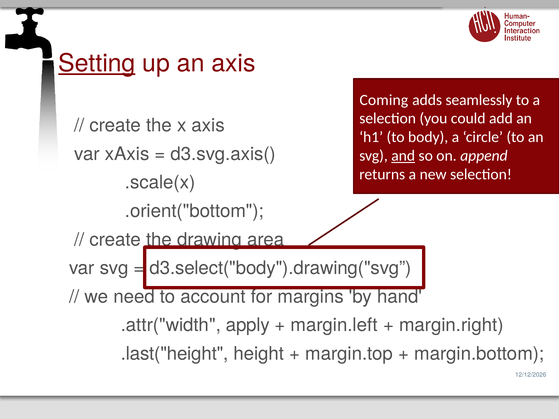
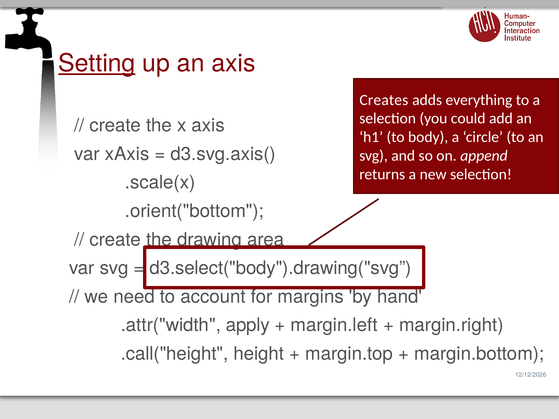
Coming: Coming -> Creates
seamlessly: seamlessly -> everything
and underline: present -> none
.last("height: .last("height -> .call("height
